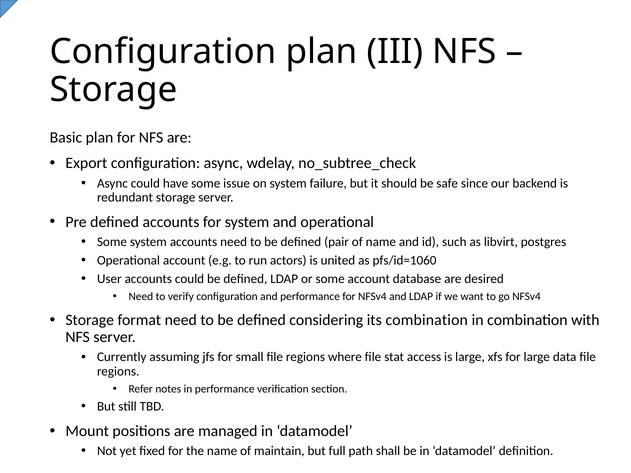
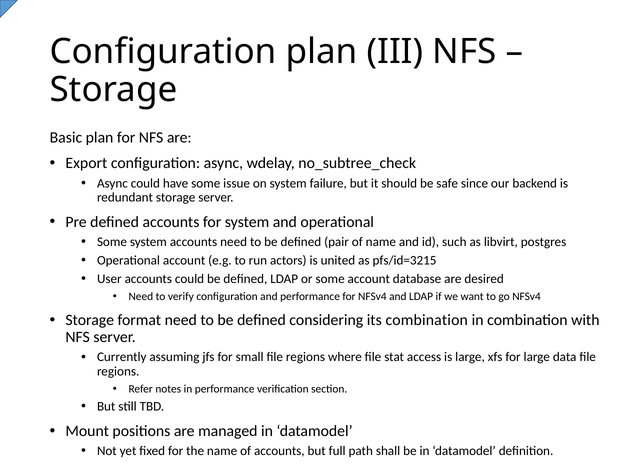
pfs/id=1060: pfs/id=1060 -> pfs/id=3215
of maintain: maintain -> accounts
